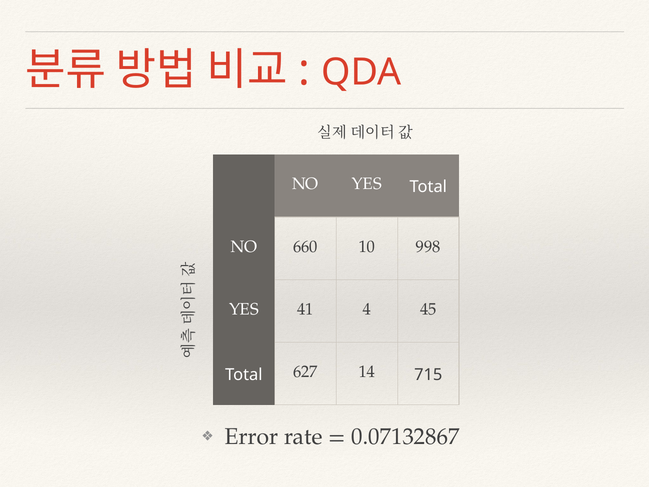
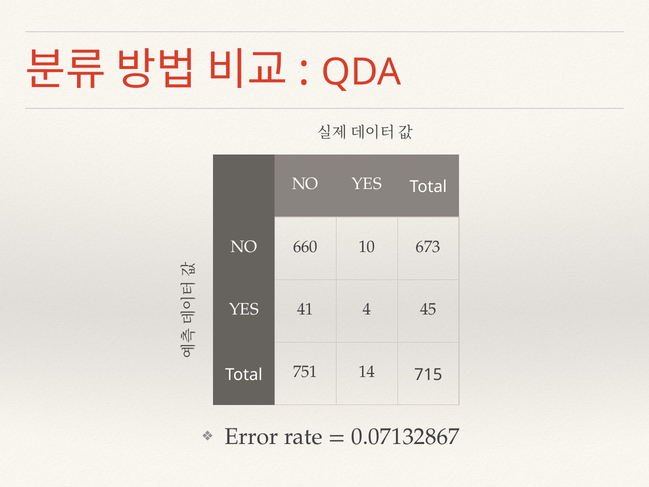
998: 998 -> 673
627: 627 -> 751
